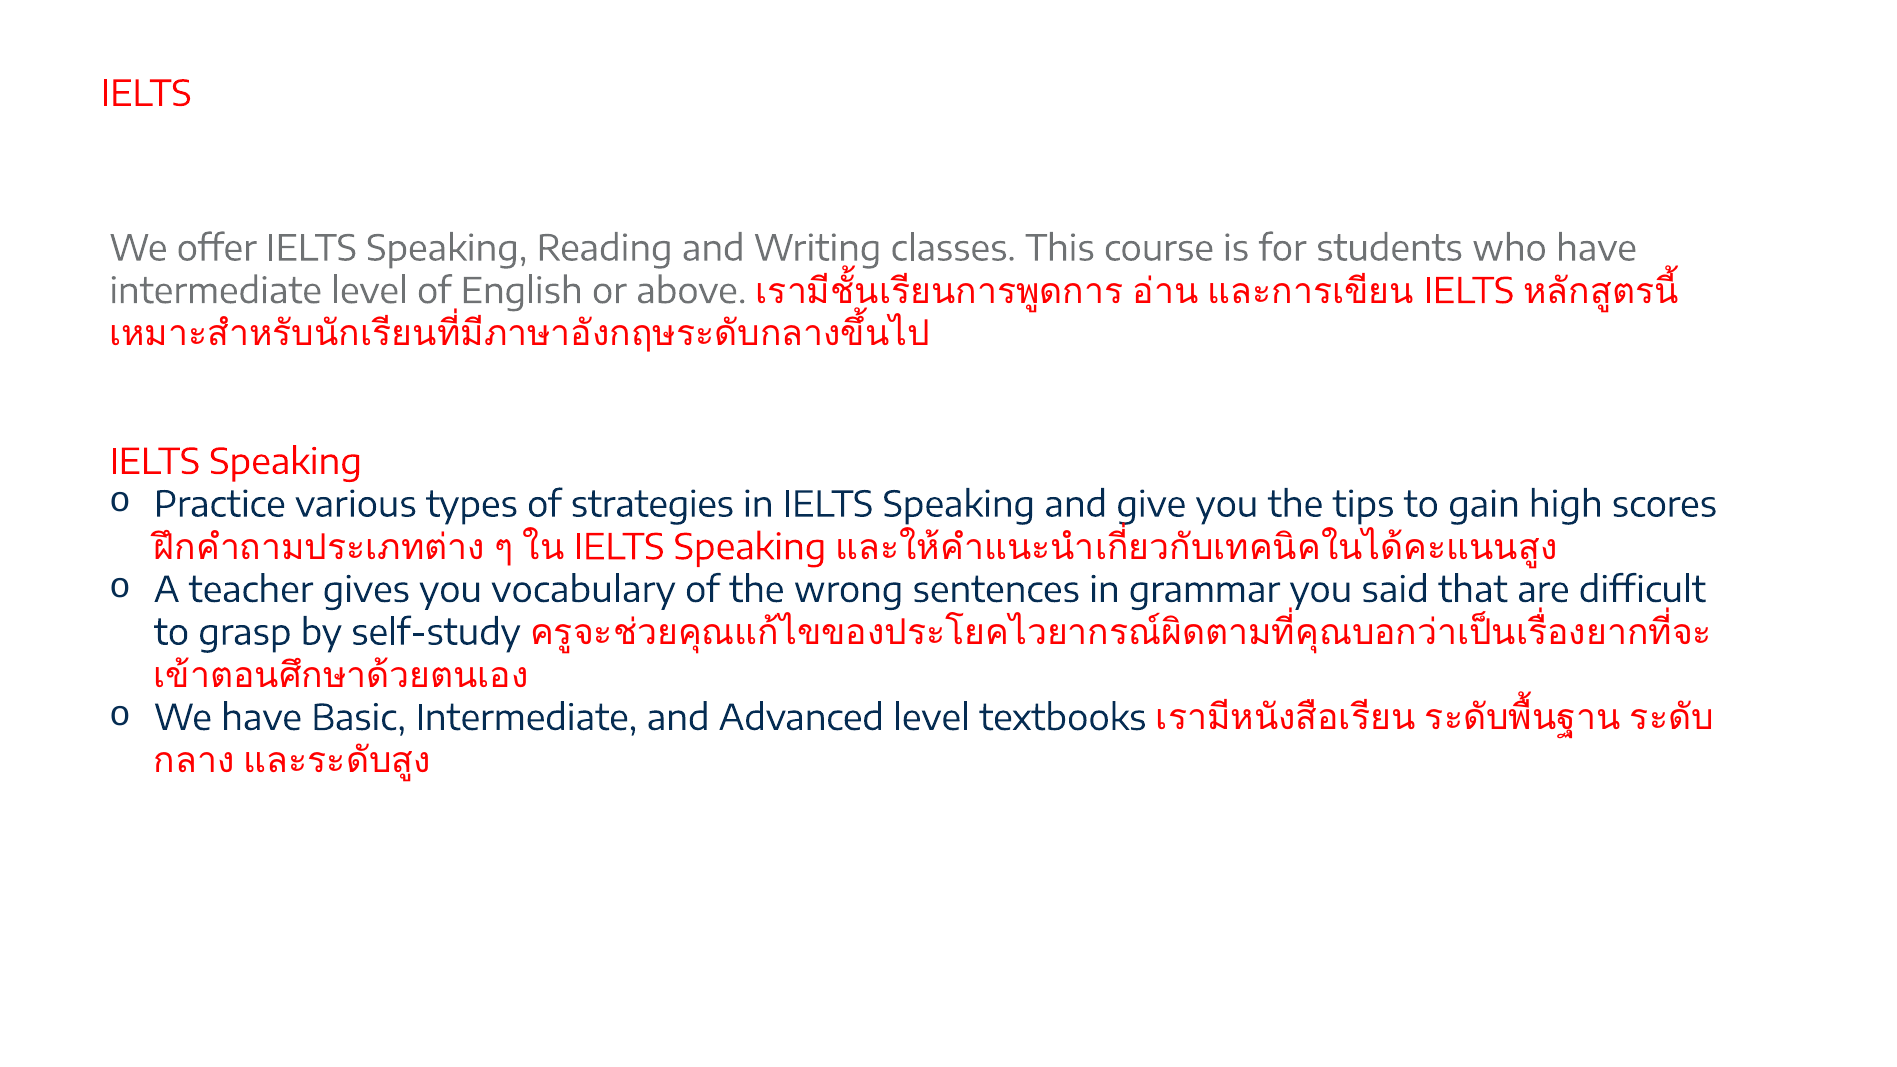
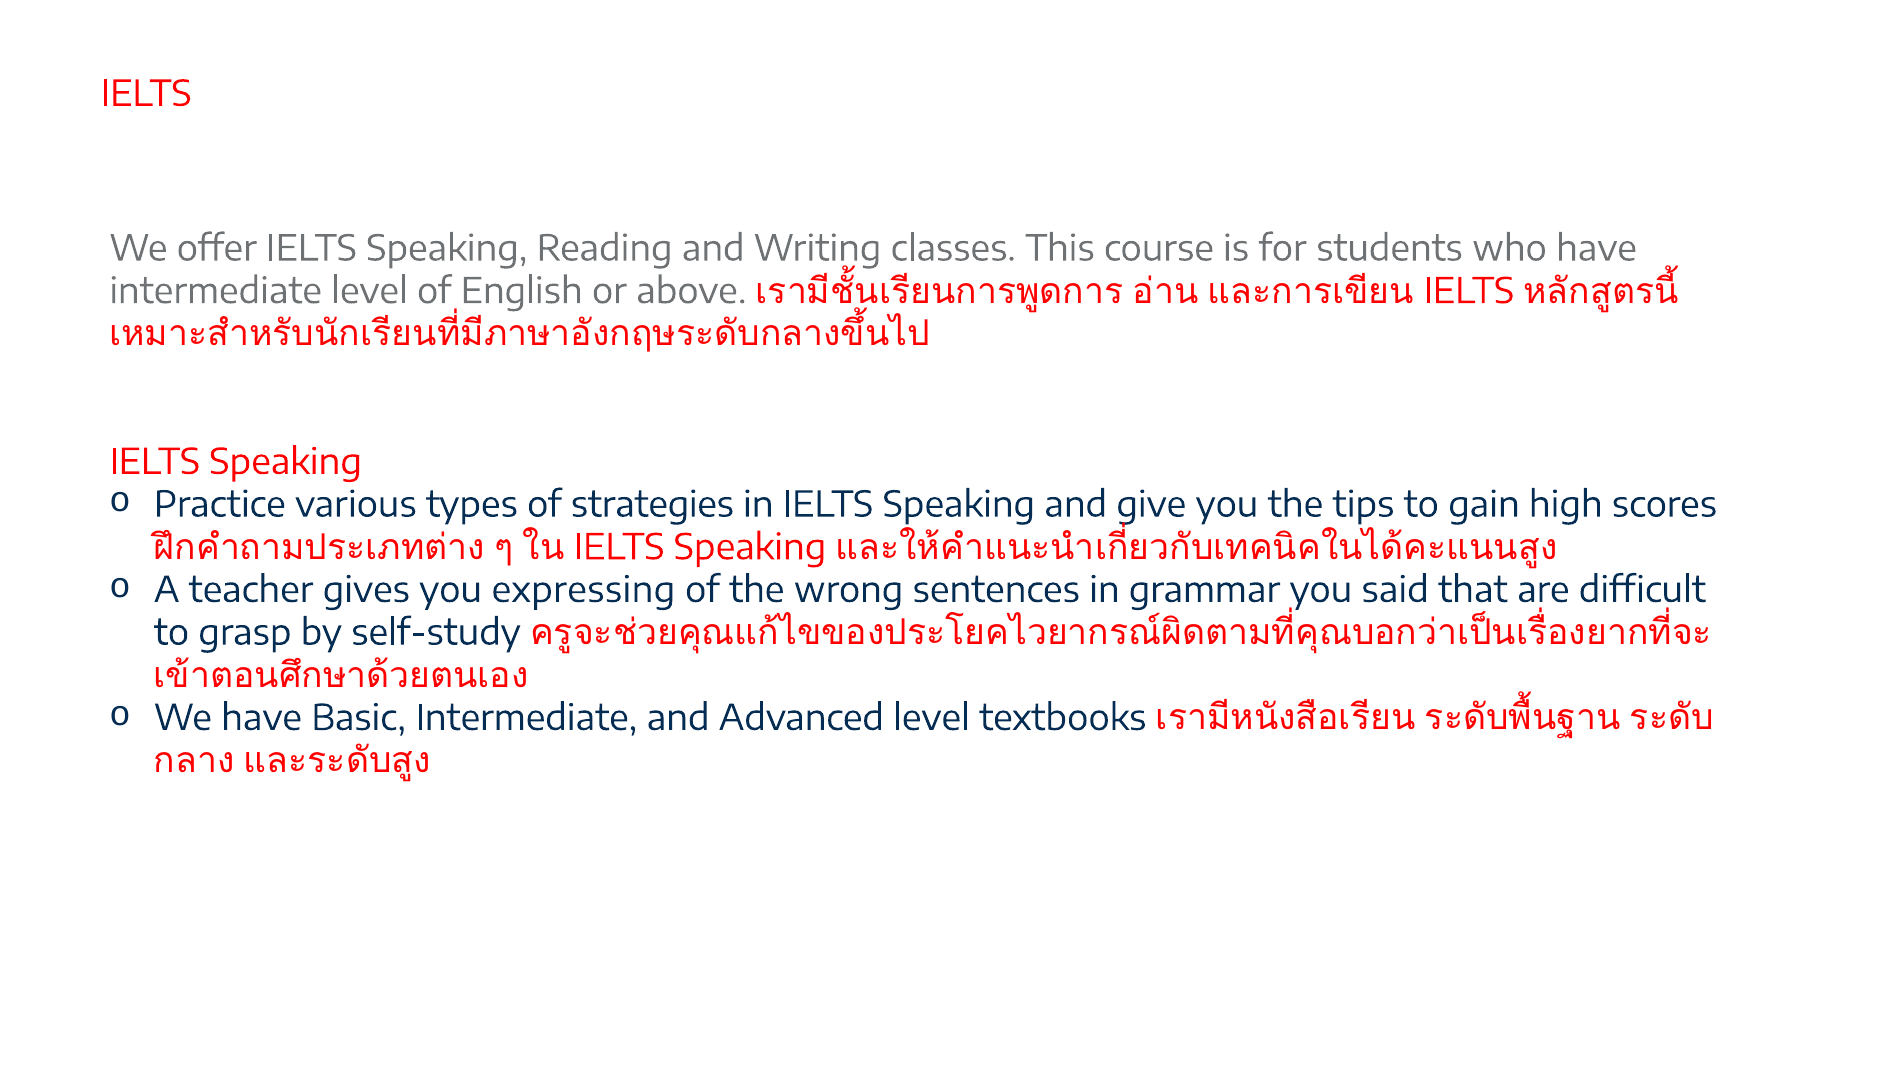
vocabulary: vocabulary -> expressing
